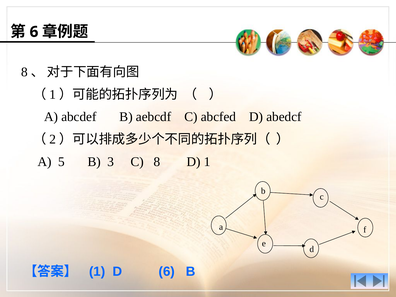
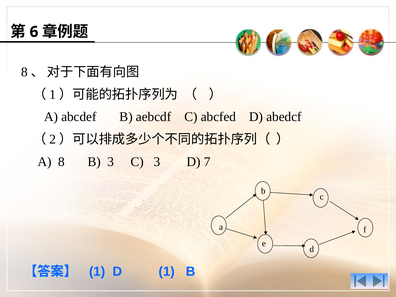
5: 5 -> 8
C 8: 8 -> 3
D 1: 1 -> 7
D 6: 6 -> 1
